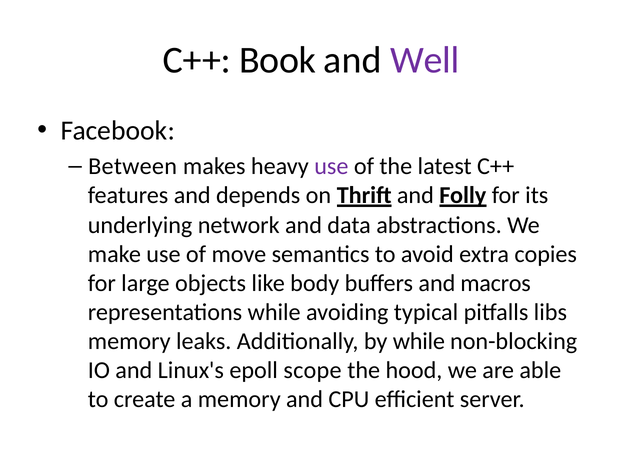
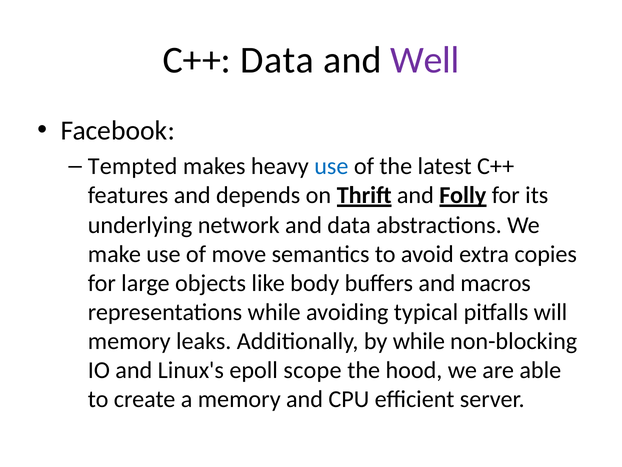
C++ Book: Book -> Data
Between: Between -> Tempted
use at (331, 166) colour: purple -> blue
libs: libs -> will
